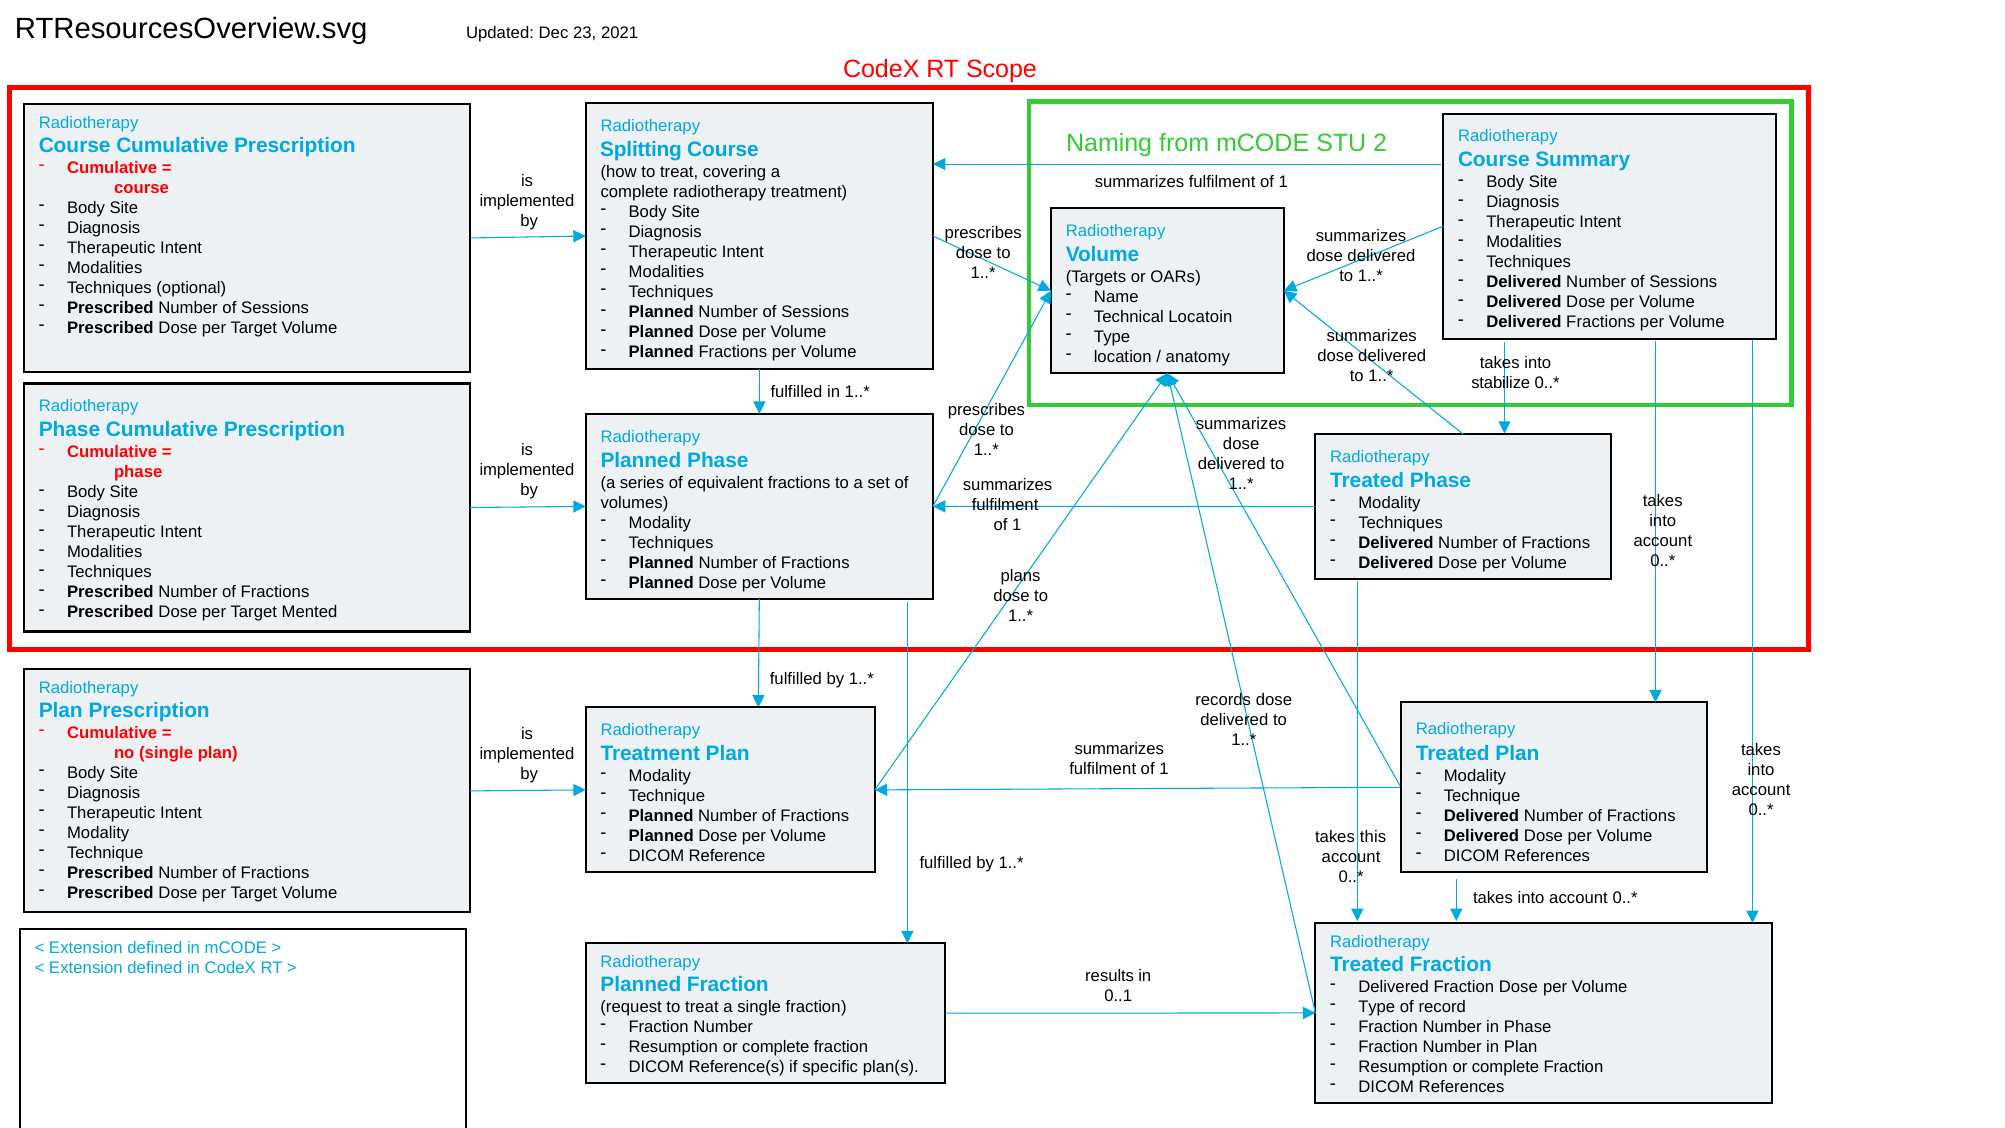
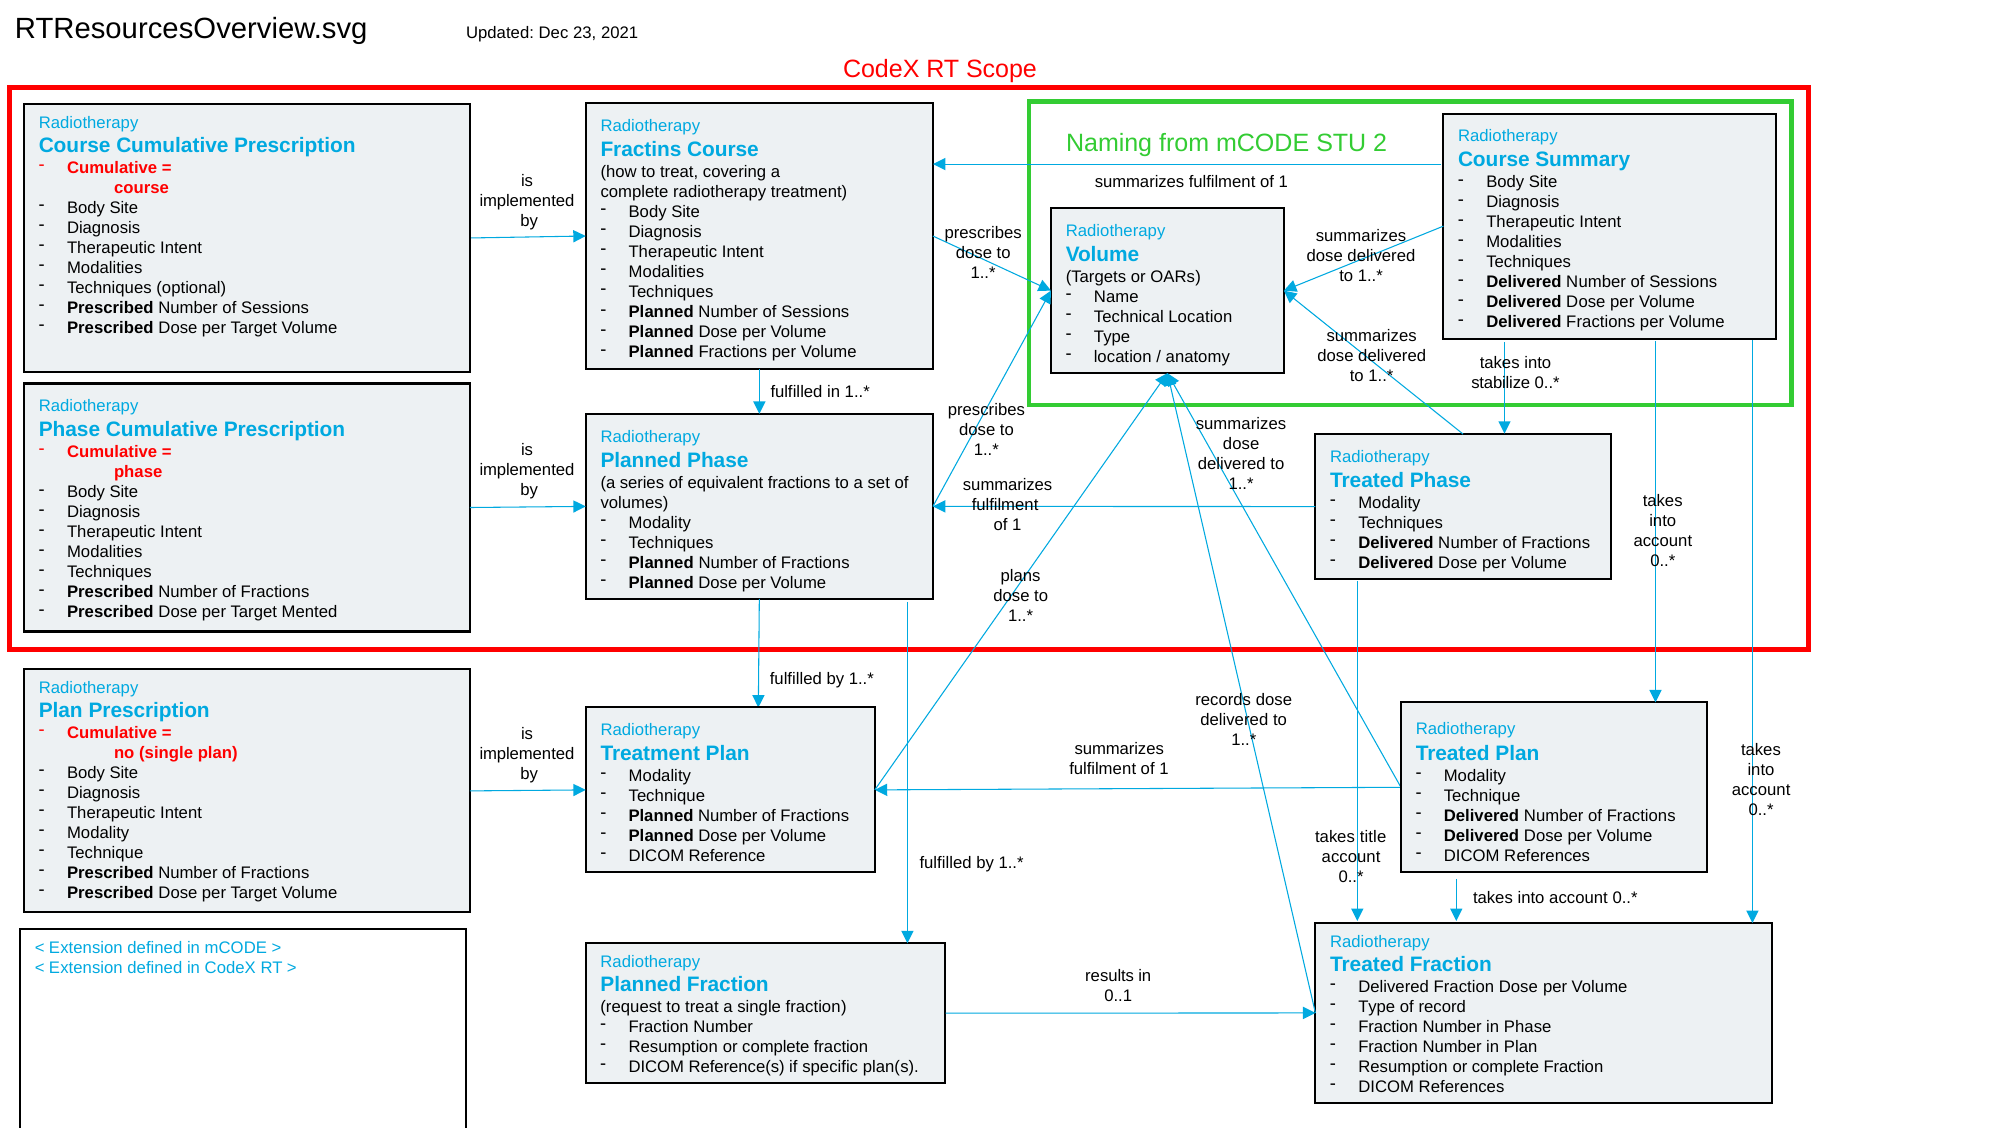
Splitting: Splitting -> Fractins
Technical Locatoin: Locatoin -> Location
this: this -> title
